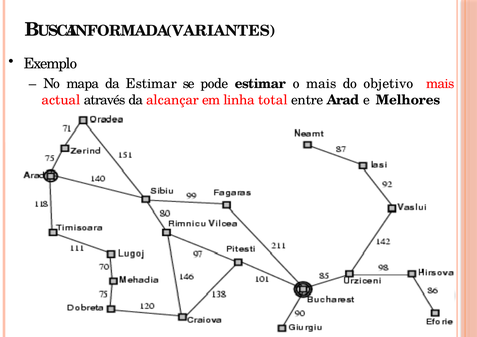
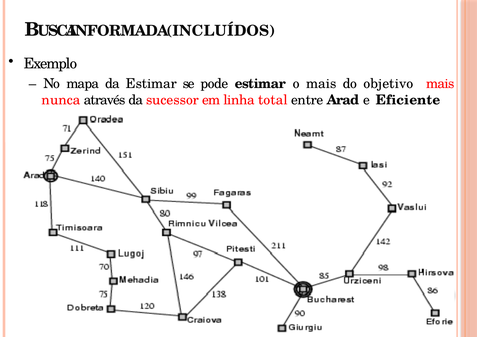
VARIANTES: VARIANTES -> INCLUÍDOS
actual: actual -> nunca
alcançar: alcançar -> sucessor
Melhores: Melhores -> Eficiente
